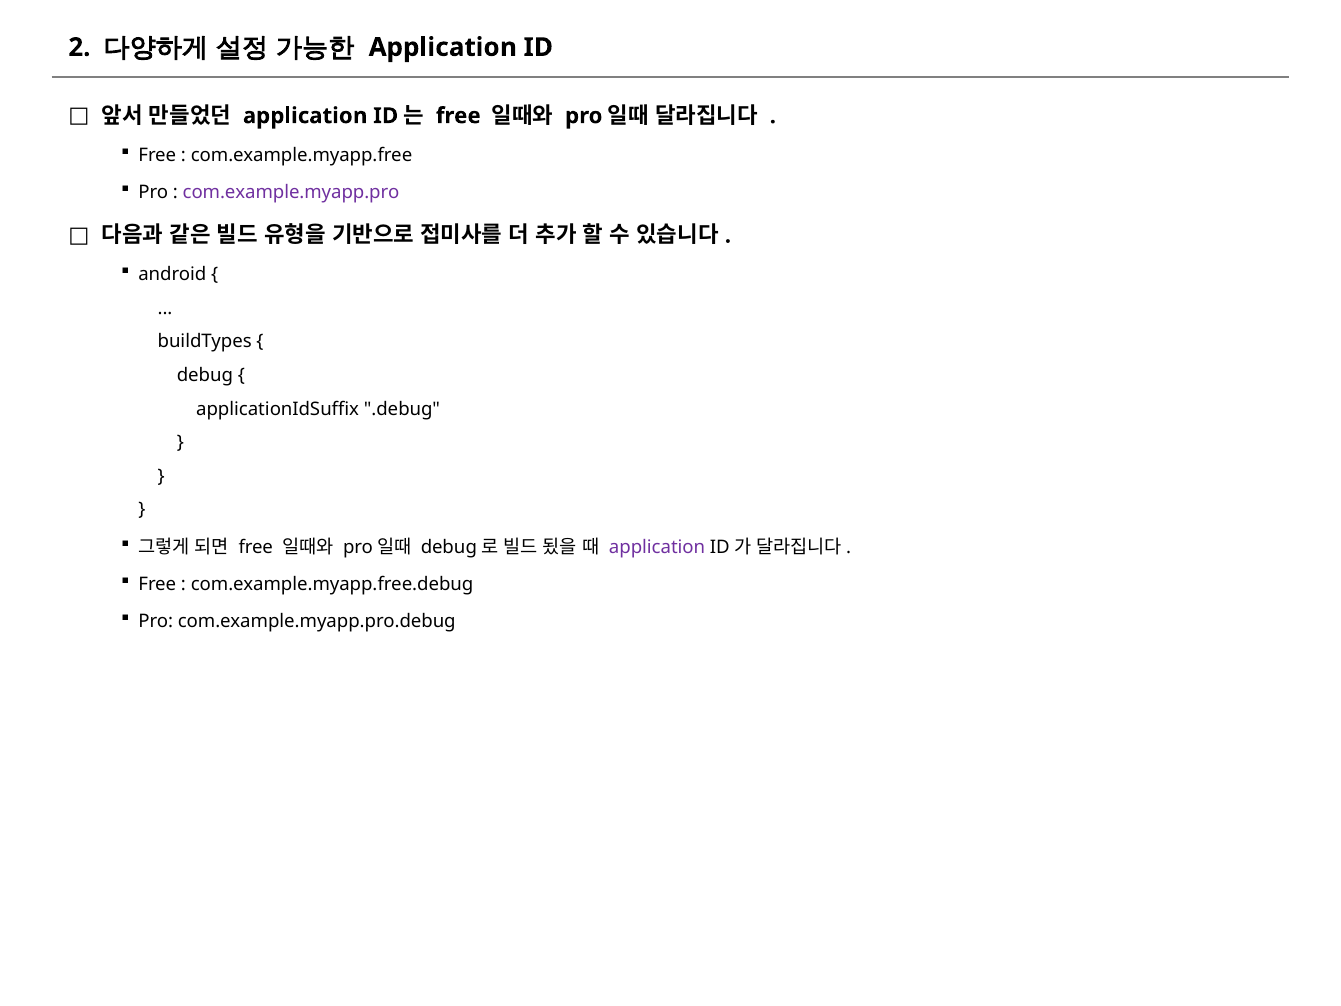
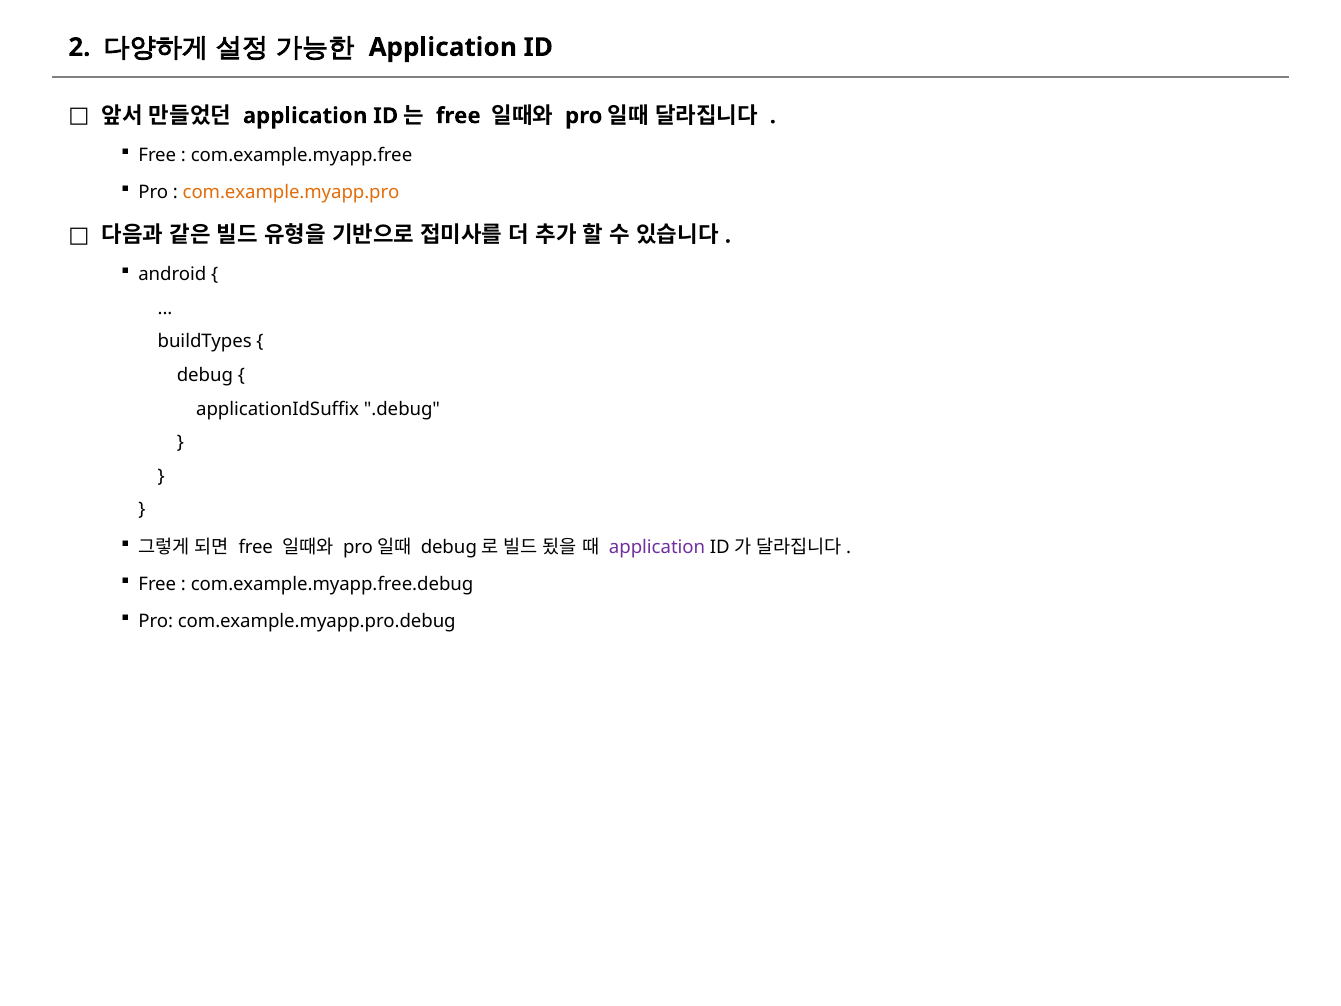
com.example.myapp.pro colour: purple -> orange
